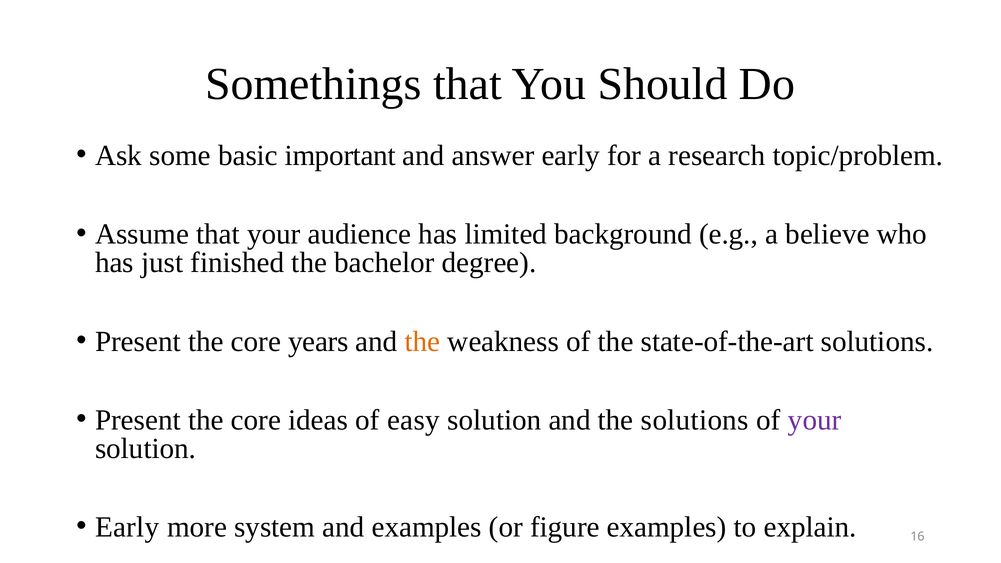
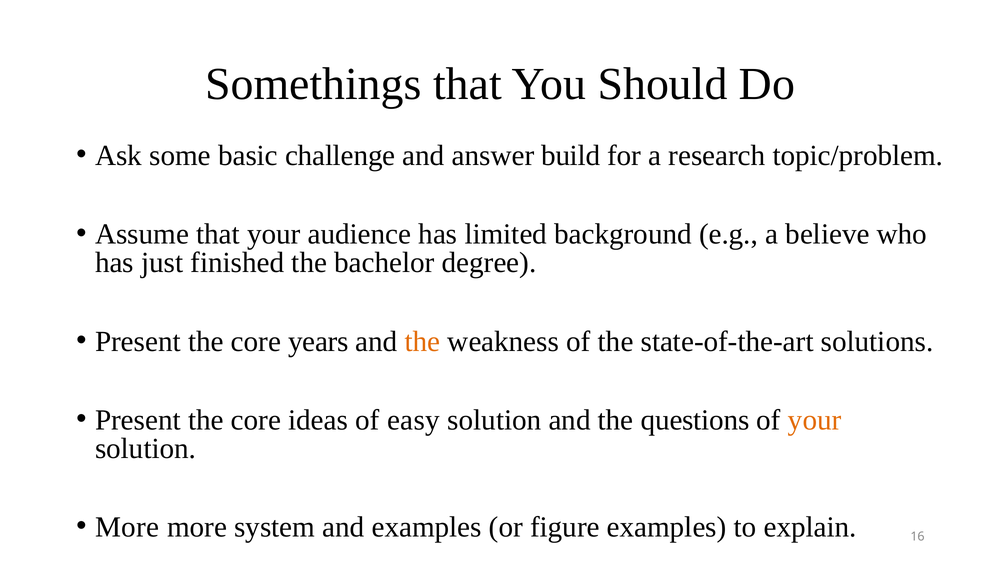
important: important -> challenge
answer early: early -> build
the solutions: solutions -> questions
your at (815, 420) colour: purple -> orange
Early at (127, 527): Early -> More
